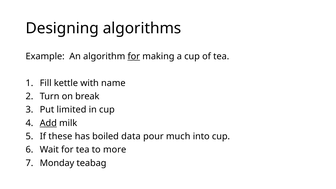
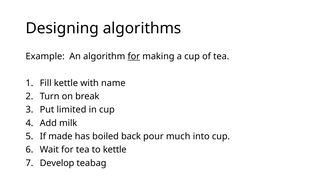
Add underline: present -> none
these: these -> made
data: data -> back
to more: more -> kettle
Monday: Monday -> Develop
